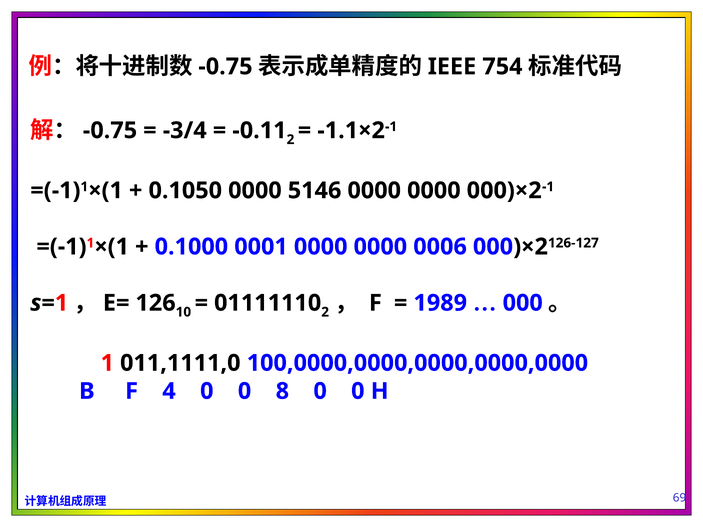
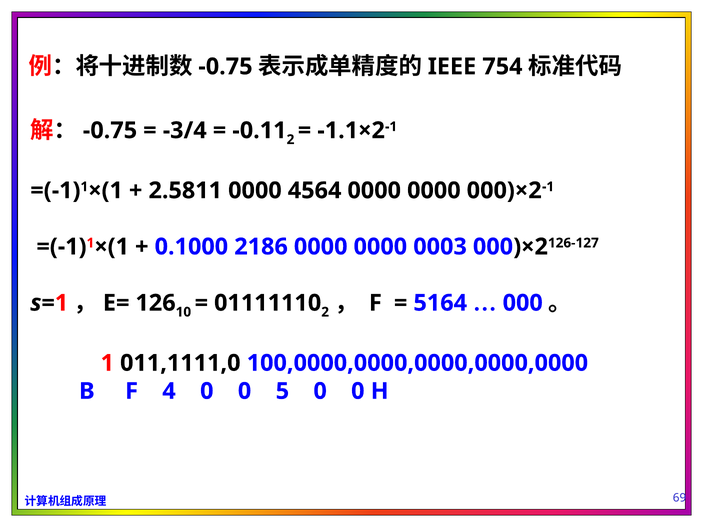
0.1050: 0.1050 -> 2.5811
5146: 5146 -> 4564
0001: 0001 -> 2186
0006: 0006 -> 0003
1989: 1989 -> 5164
8: 8 -> 5
